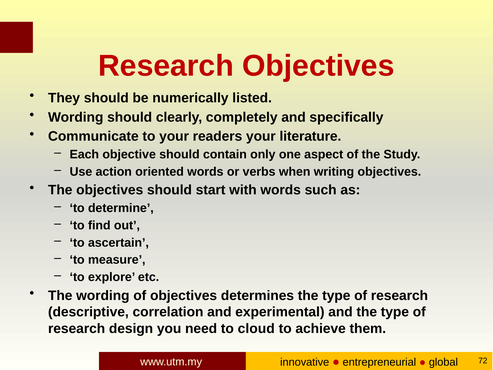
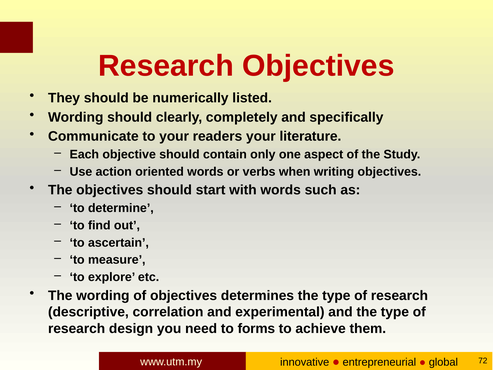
cloud: cloud -> forms
